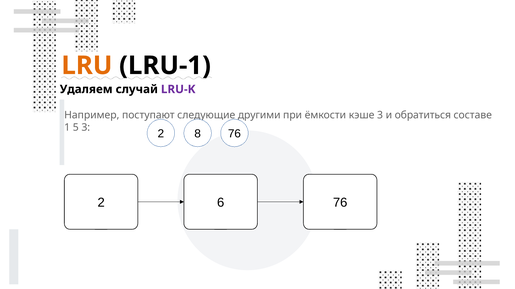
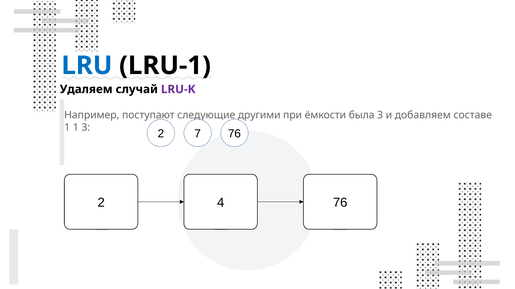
LRU colour: orange -> blue
кэше: кэше -> была
обратиться: обратиться -> добавляем
1 5: 5 -> 1
8: 8 -> 7
6: 6 -> 4
